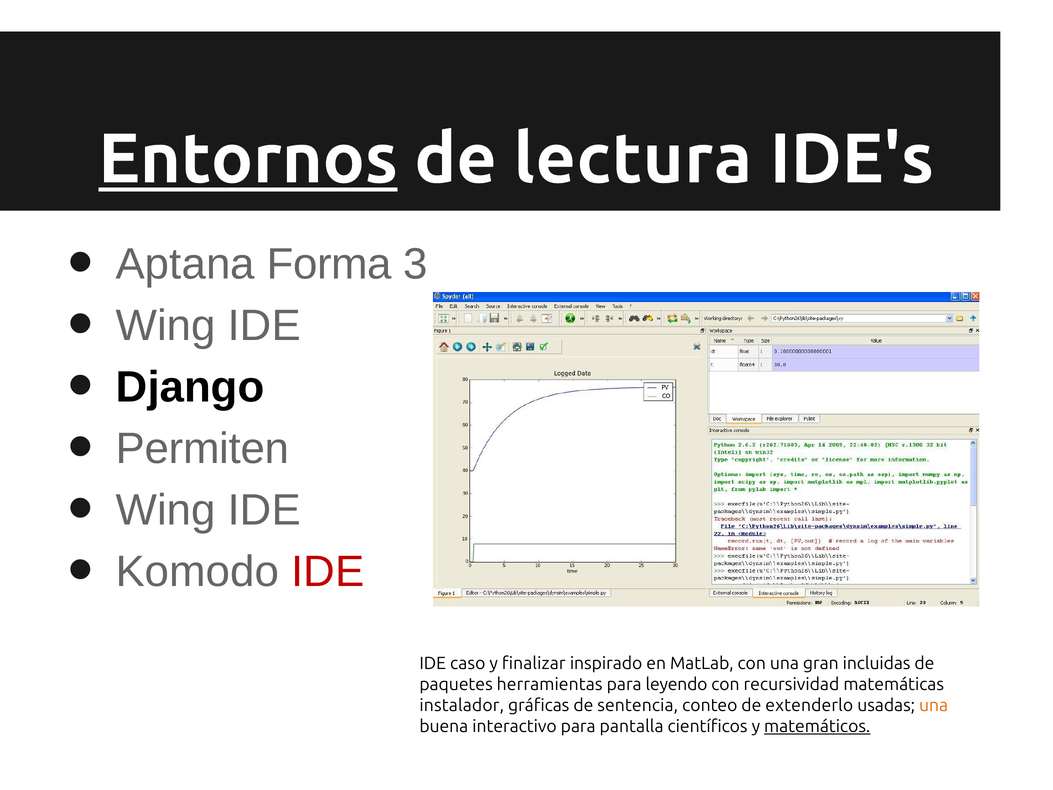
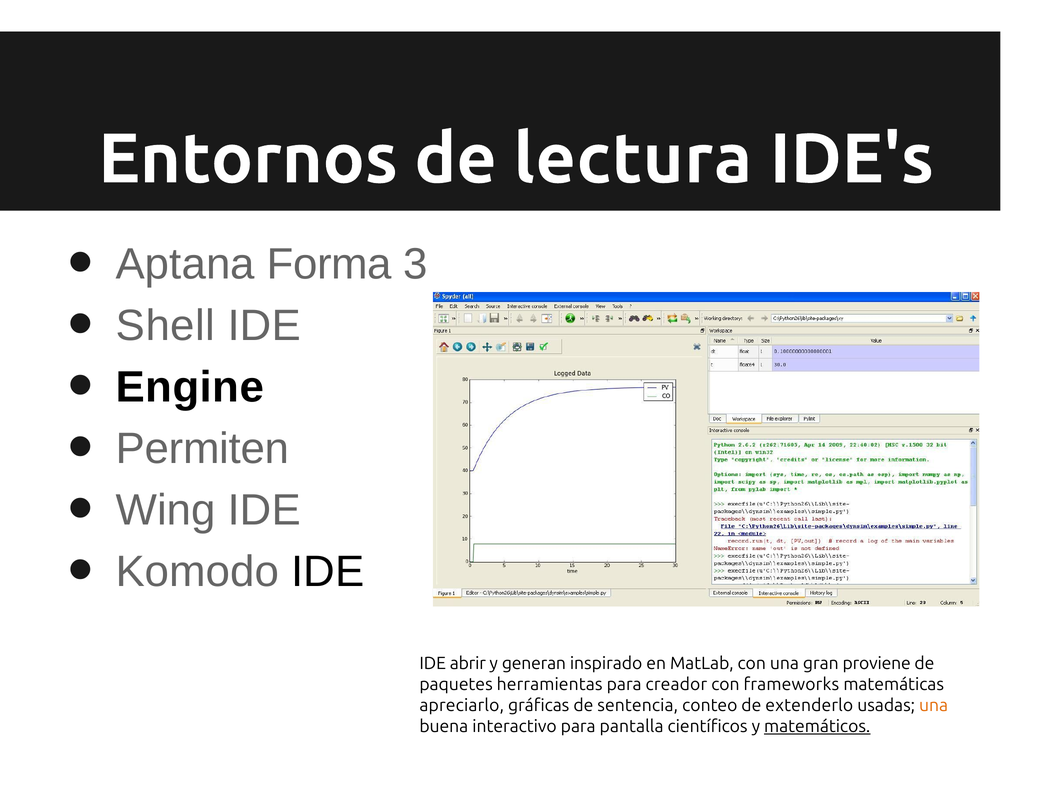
Entornos underline: present -> none
Wing at (166, 326): Wing -> Shell
Django: Django -> Engine
IDE at (328, 571) colour: red -> black
caso: caso -> abrir
finalizar: finalizar -> generan
incluidas: incluidas -> proviene
leyendo: leyendo -> creador
recursividad: recursividad -> frameworks
instalador: instalador -> apreciarlo
